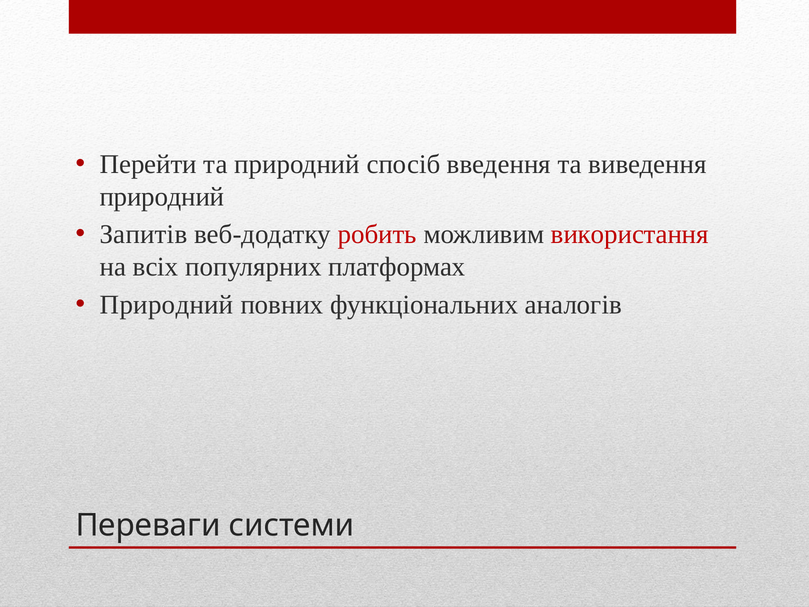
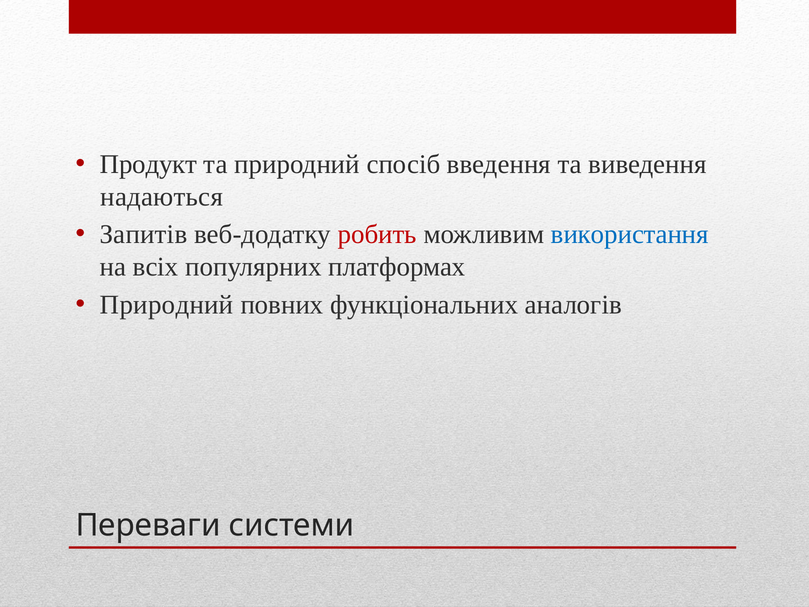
Перейти: Перейти -> Продукт
природний at (162, 197): природний -> надаються
використання colour: red -> blue
